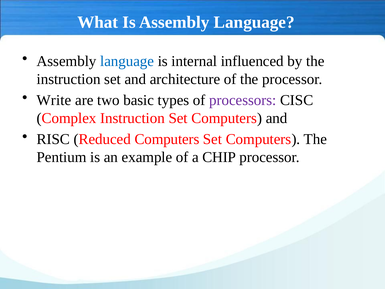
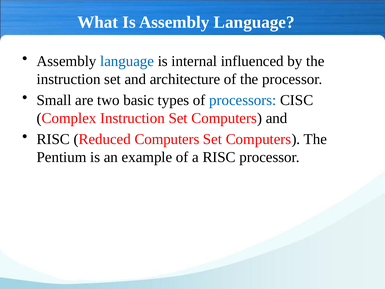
Write: Write -> Small
processors colour: purple -> blue
a CHIP: CHIP -> RISC
